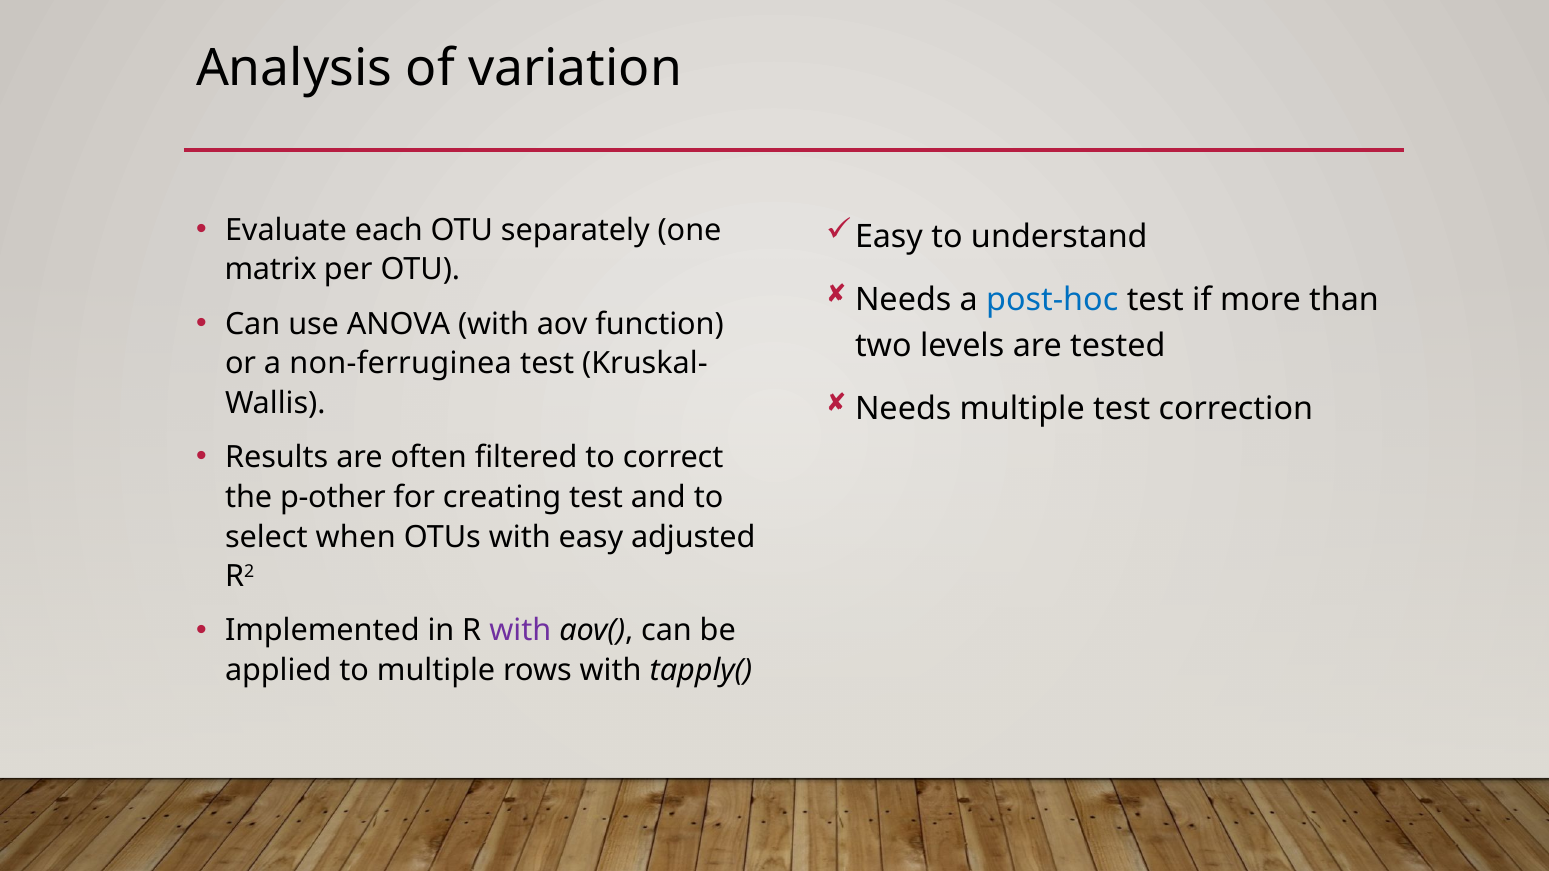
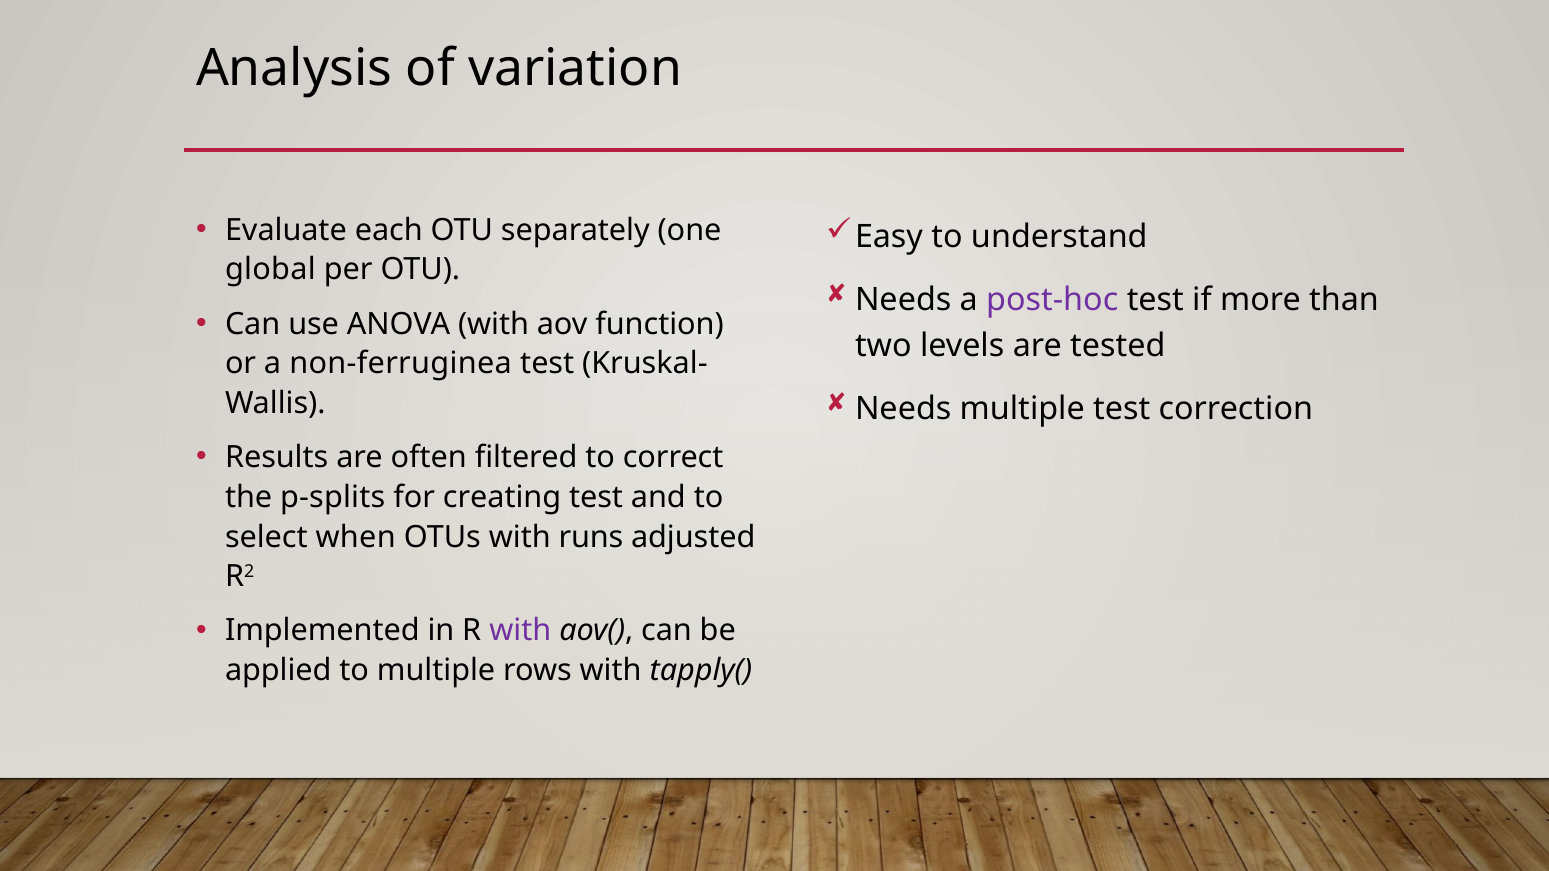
matrix: matrix -> global
post-hoc colour: blue -> purple
p-other: p-other -> p-splits
with easy: easy -> runs
